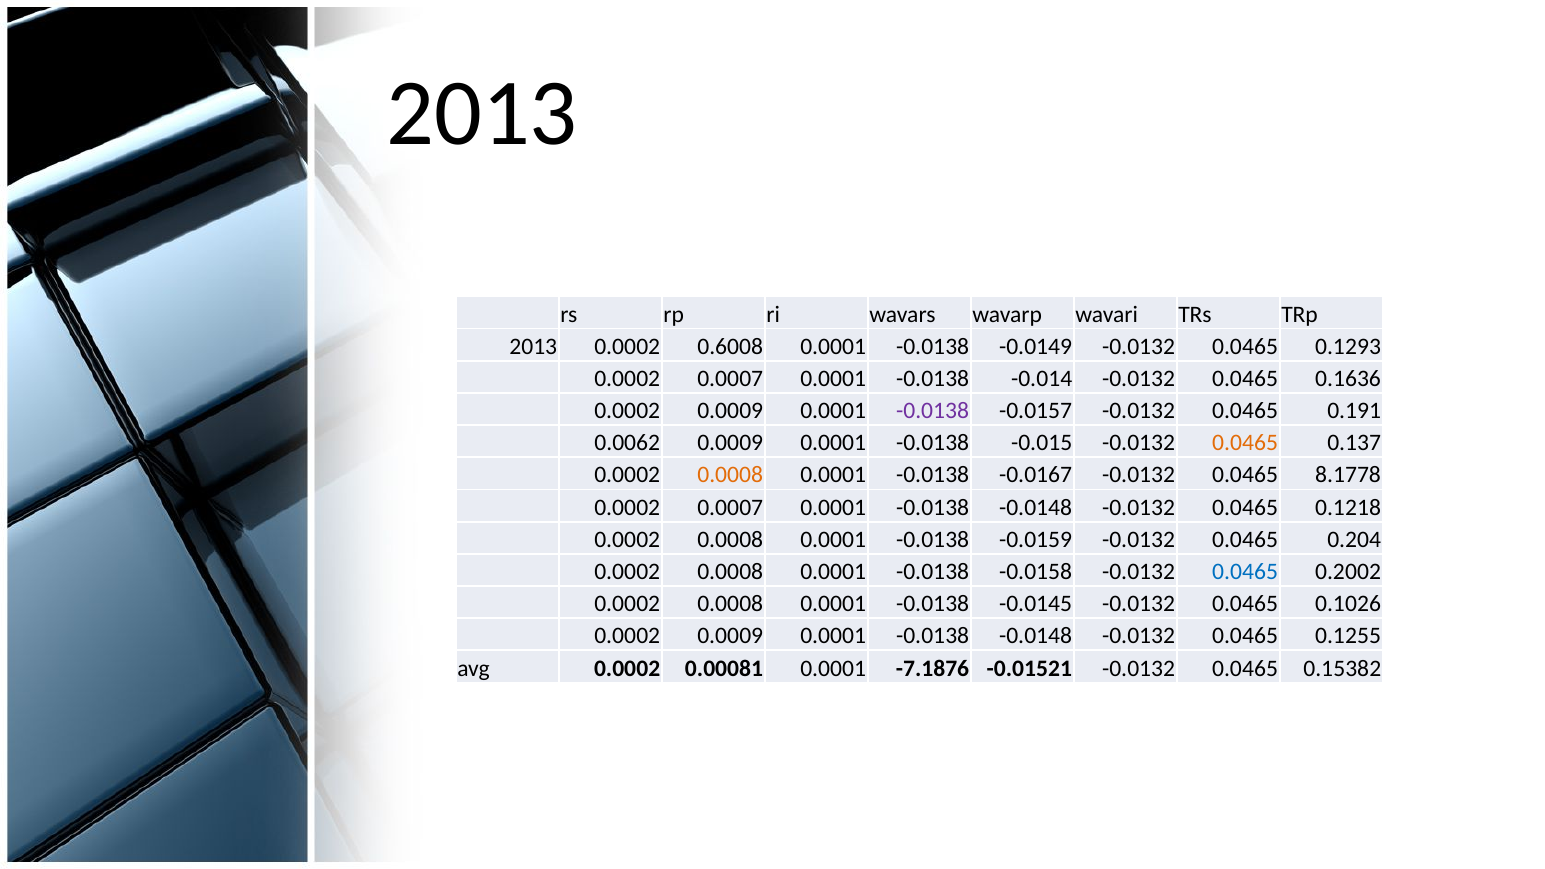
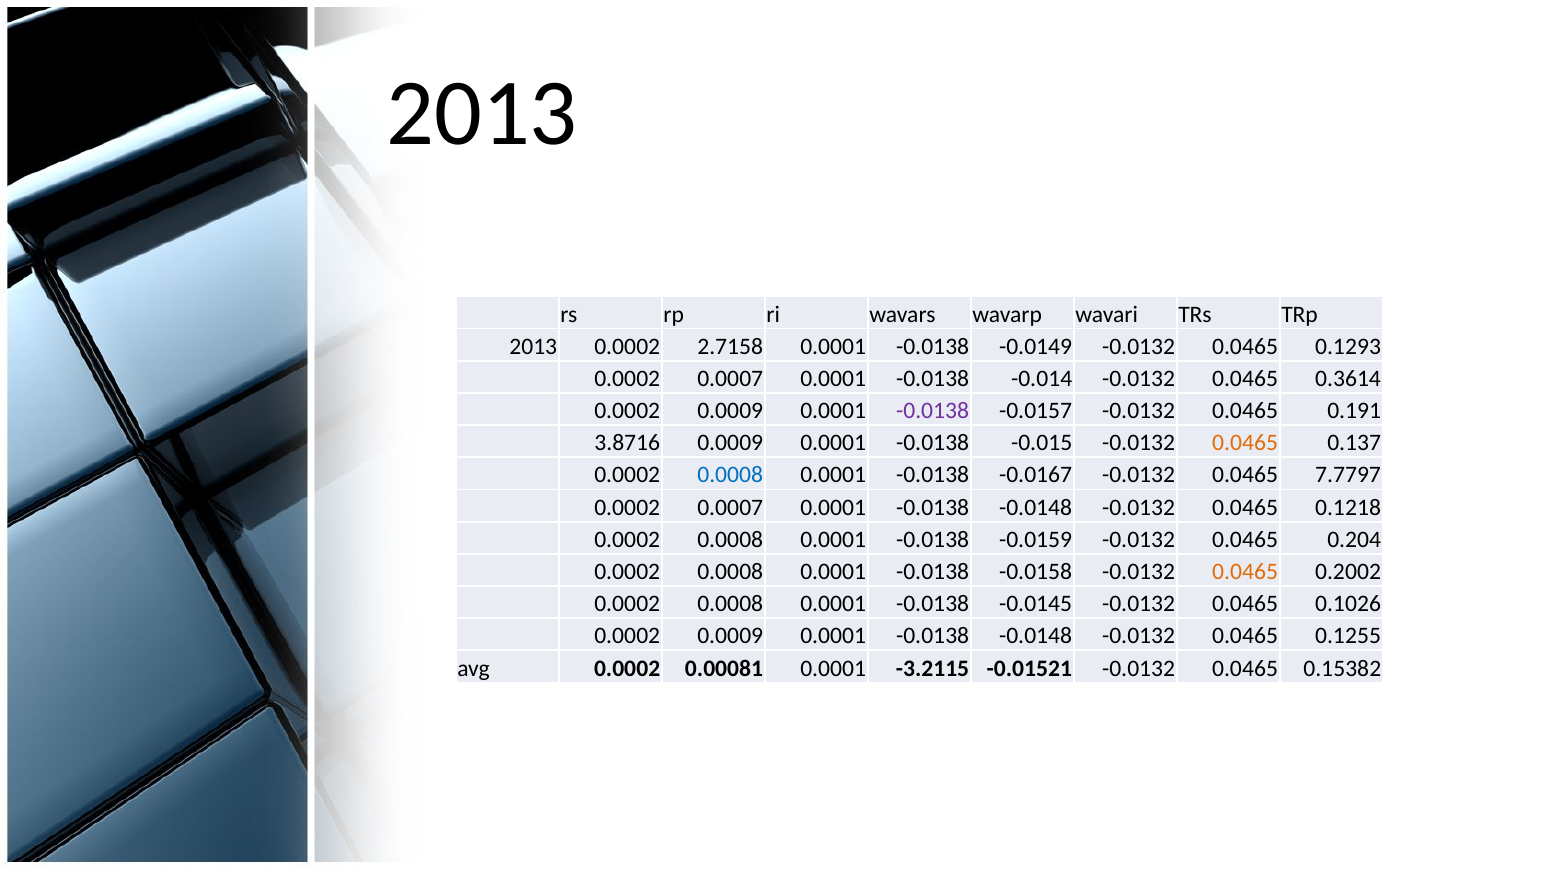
0.6008: 0.6008 -> 2.7158
0.1636: 0.1636 -> 0.3614
0.0062: 0.0062 -> 3.8716
0.0008 at (730, 475) colour: orange -> blue
8.1778: 8.1778 -> 7.7797
0.0465 at (1245, 572) colour: blue -> orange
-7.1876: -7.1876 -> -3.2115
